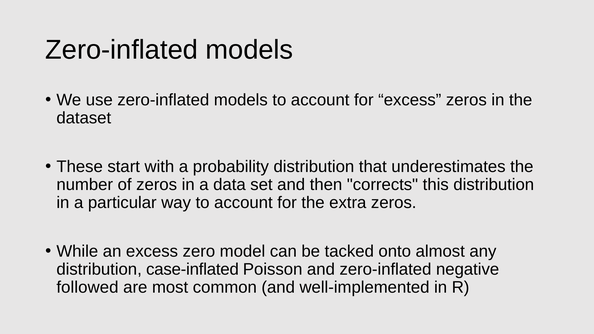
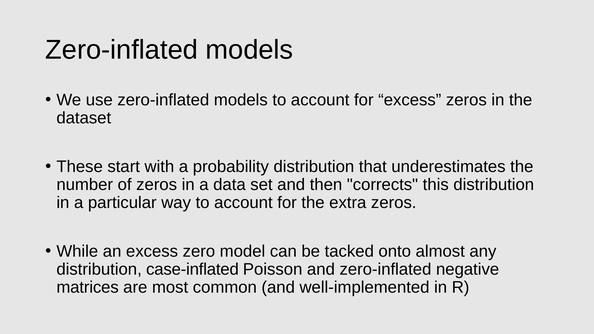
followed: followed -> matrices
